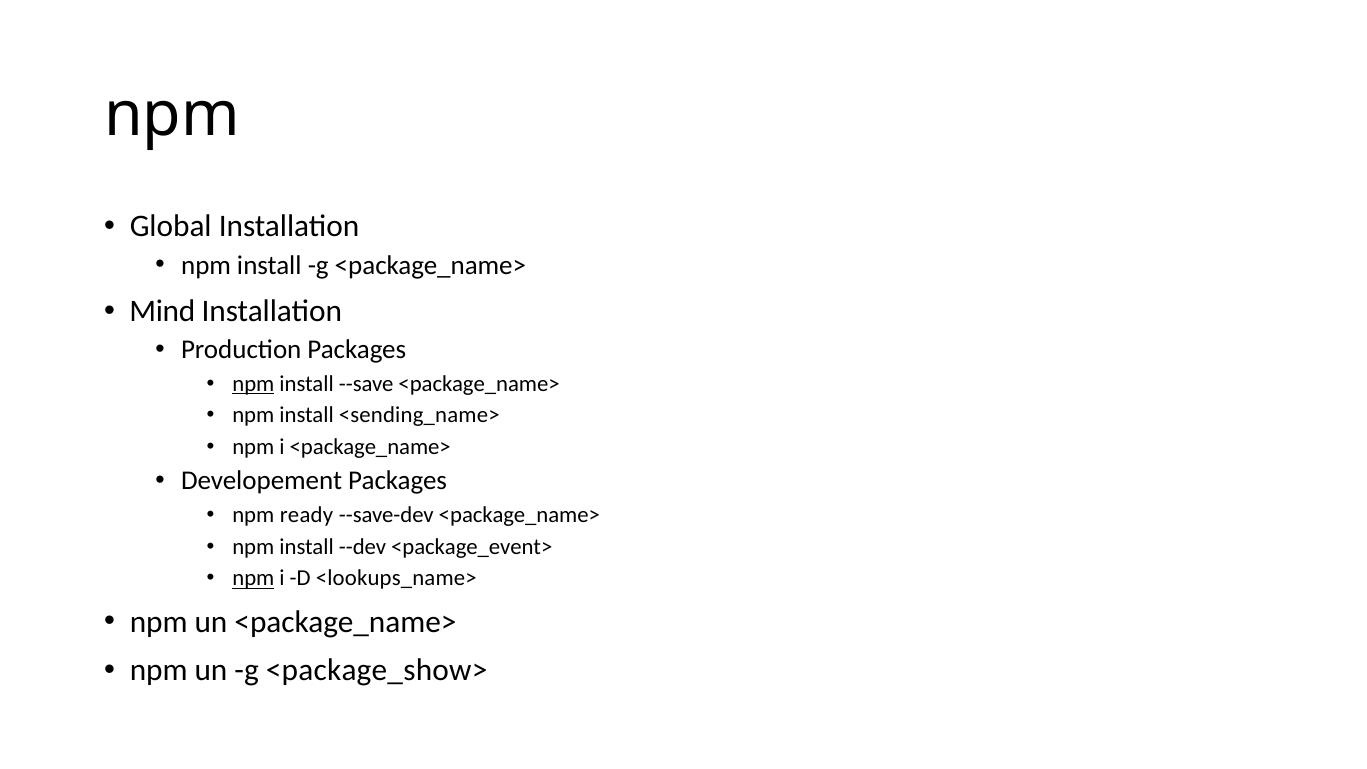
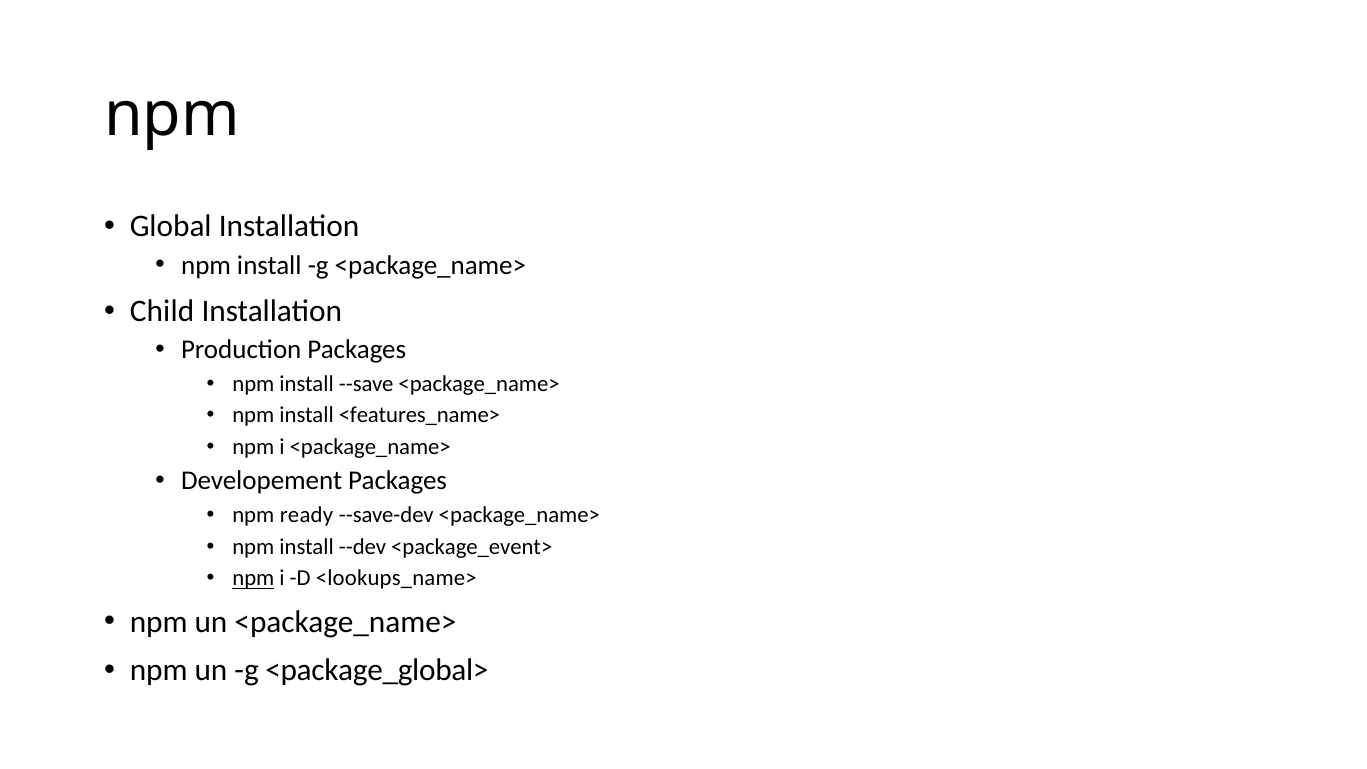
Mind: Mind -> Child
npm at (253, 384) underline: present -> none
<sending_name>: <sending_name> -> <features_name>
<package_show>: <package_show> -> <package_global>
